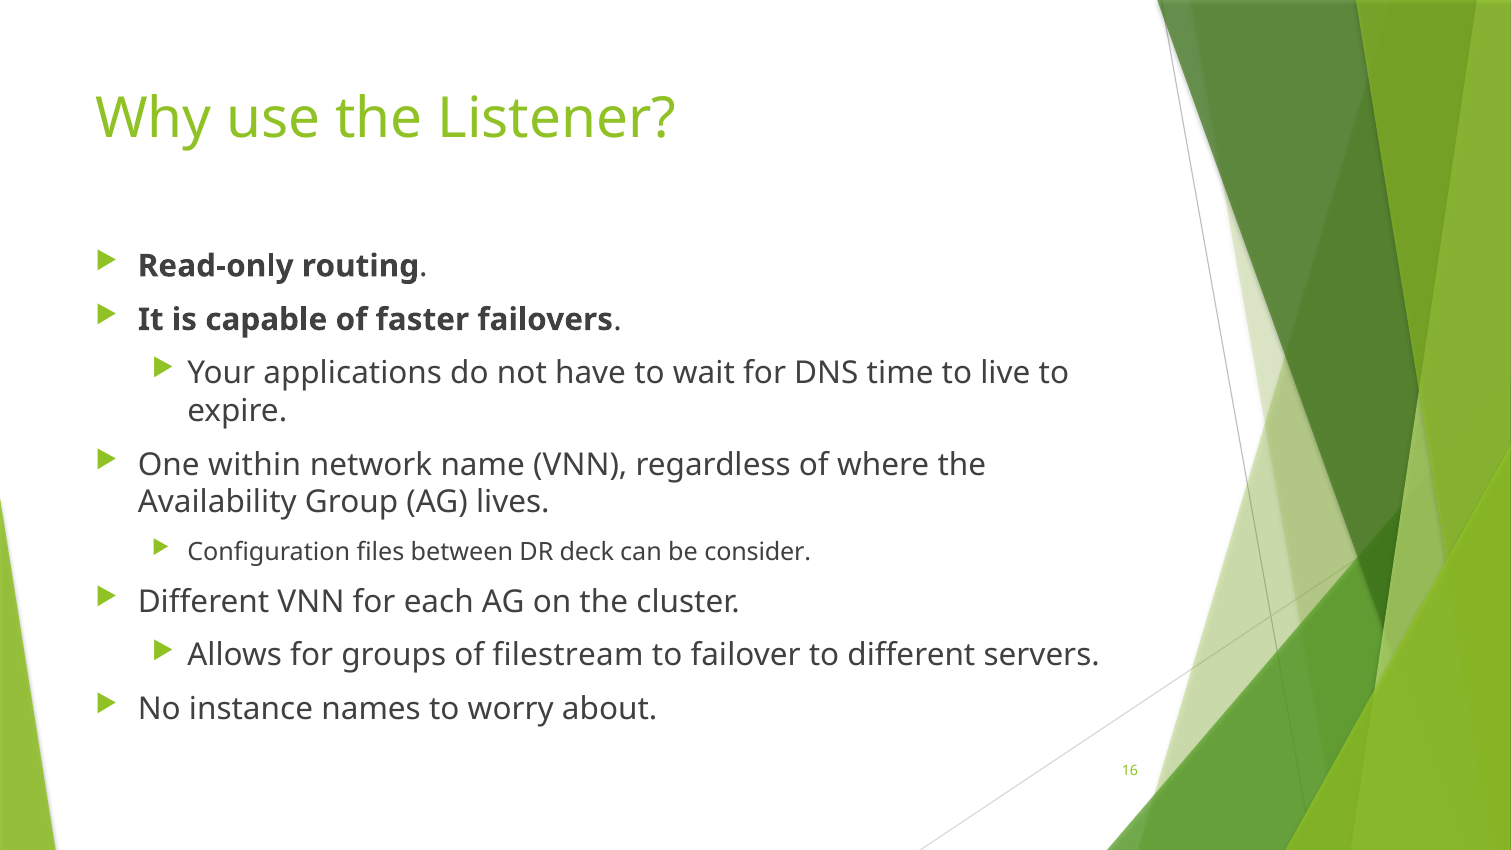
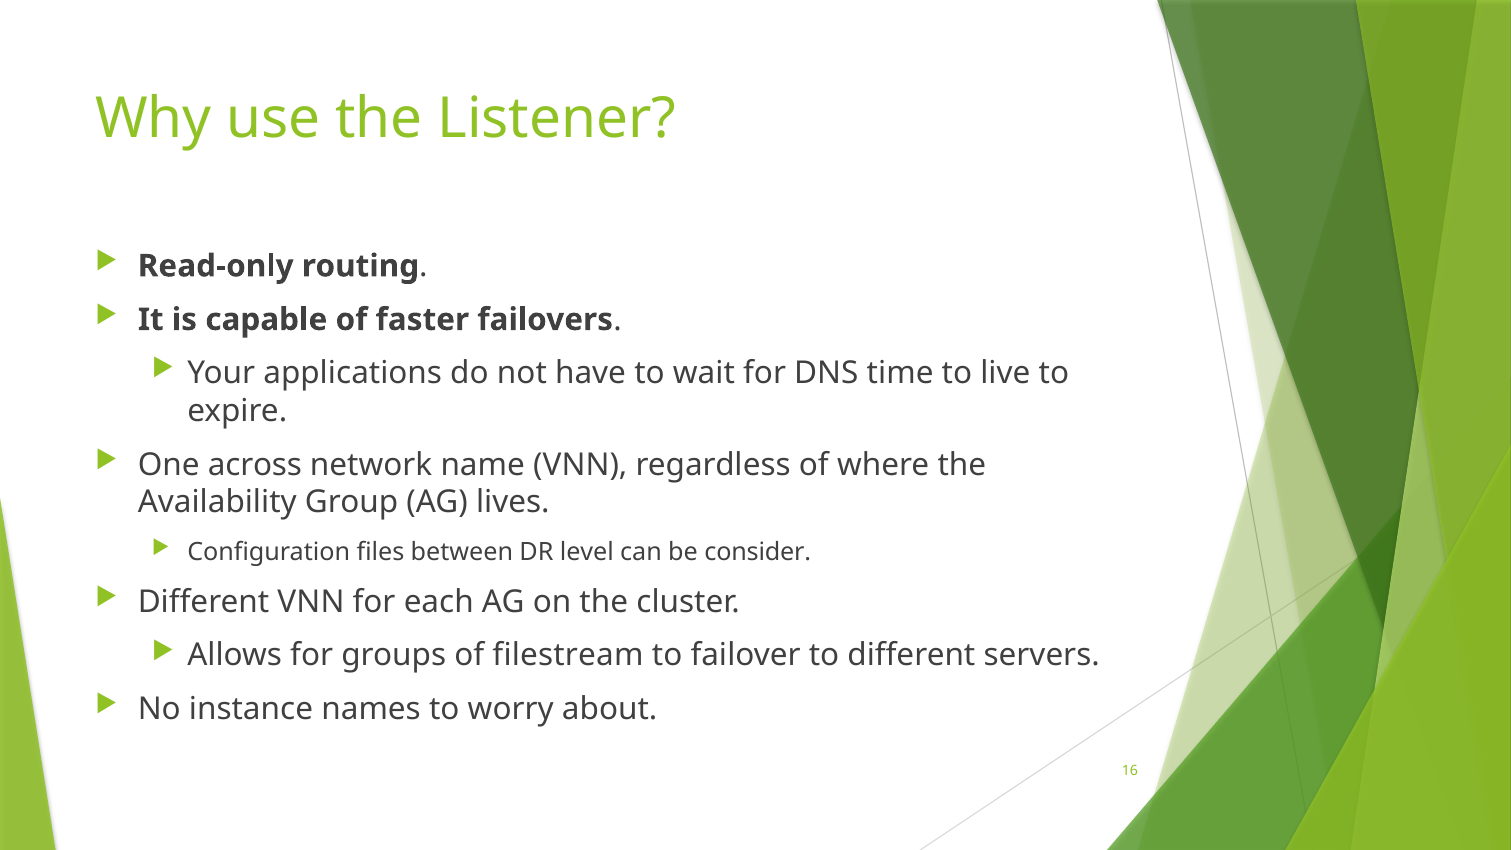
within: within -> across
deck: deck -> level
